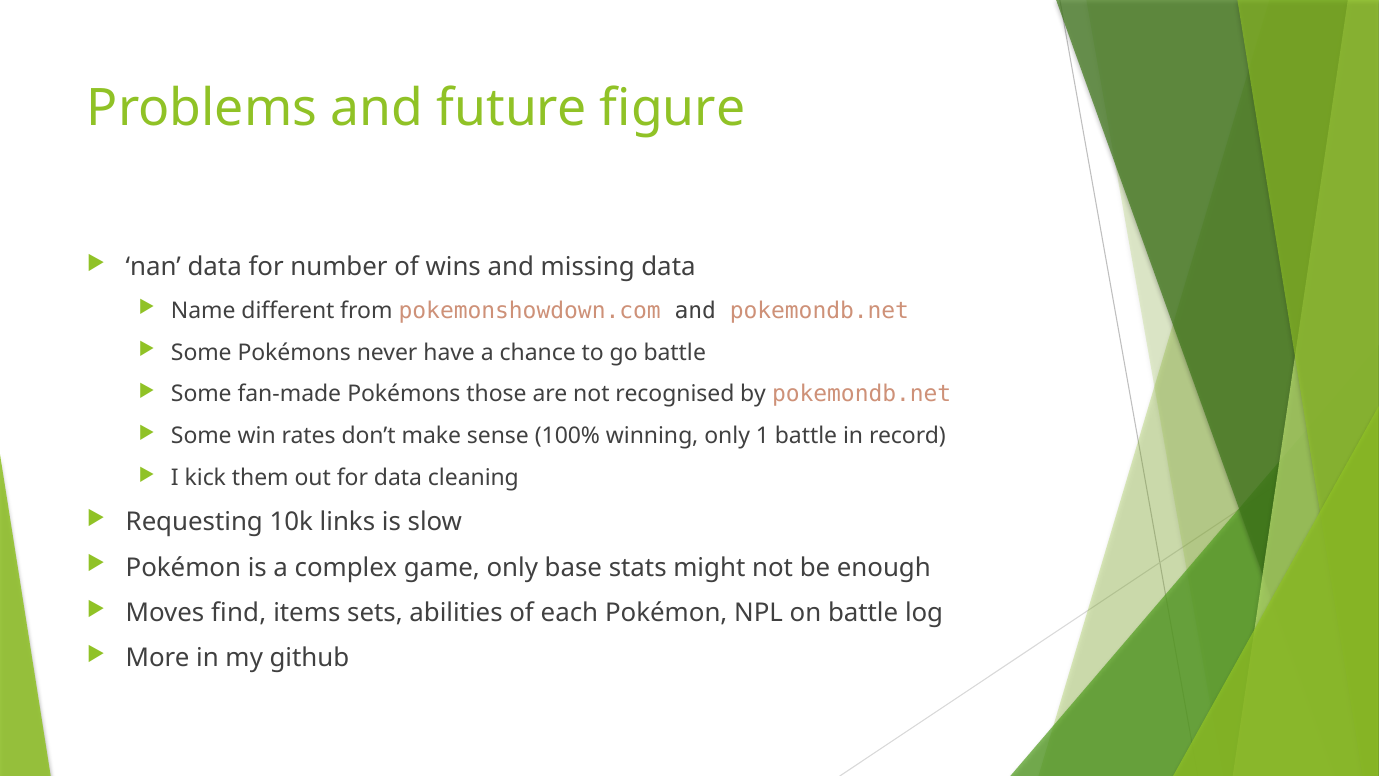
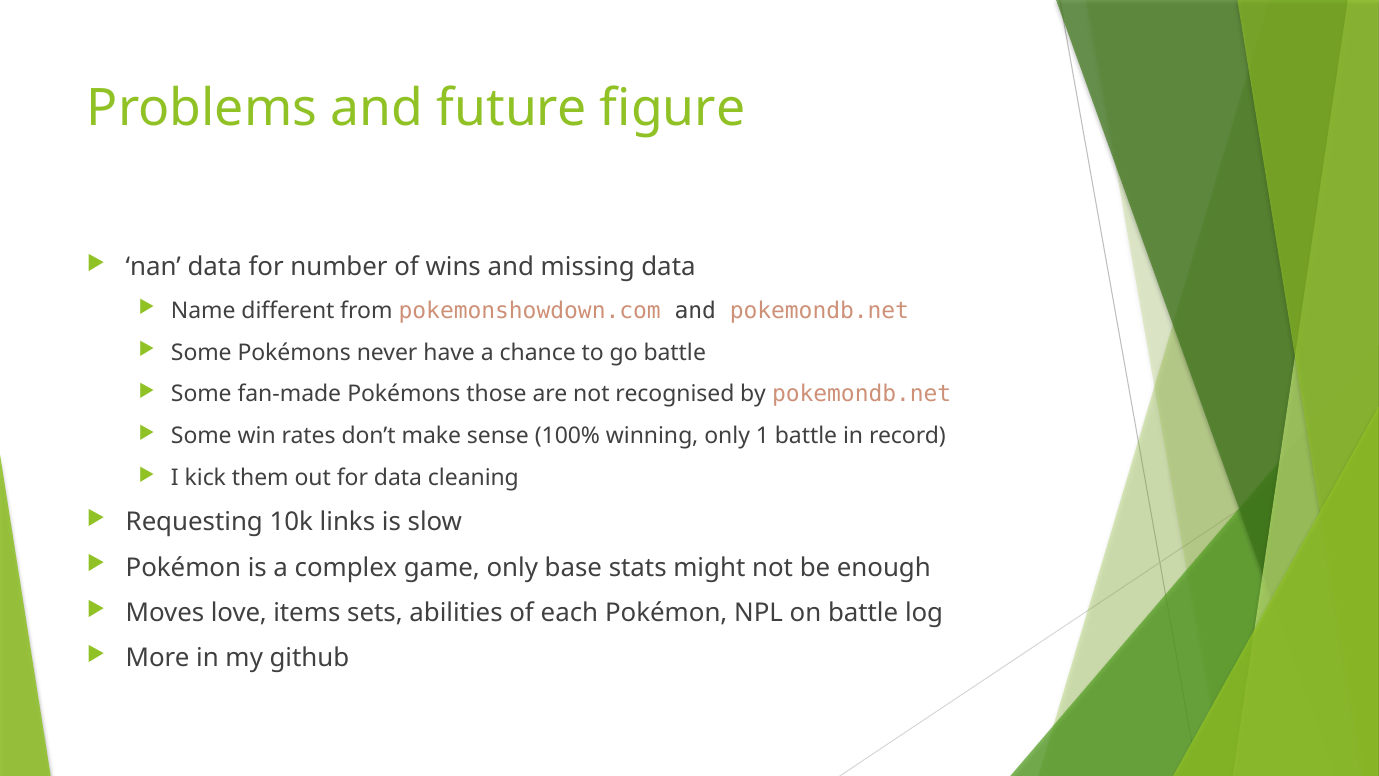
find: find -> love
